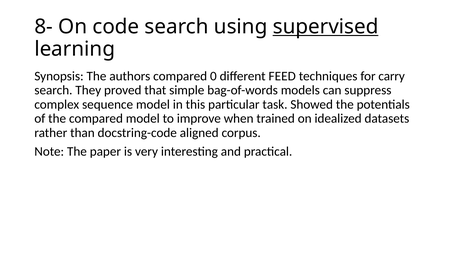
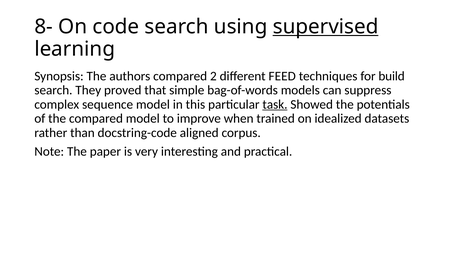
0: 0 -> 2
carry: carry -> build
task underline: none -> present
